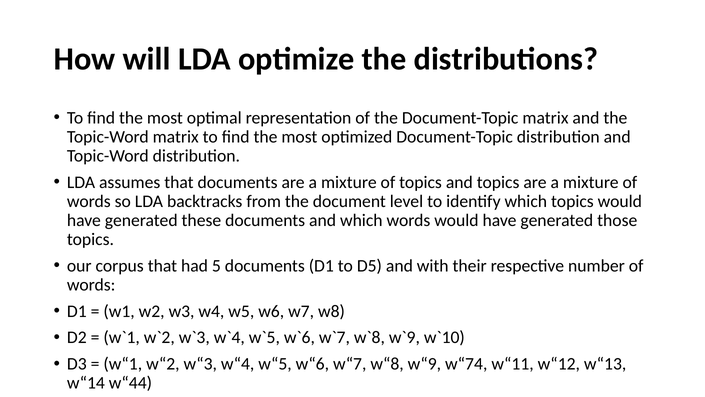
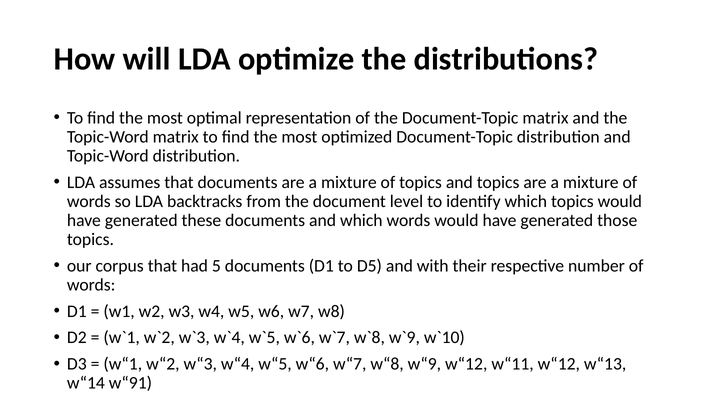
w“9 w“74: w“74 -> w“12
w“44: w“44 -> w“91
